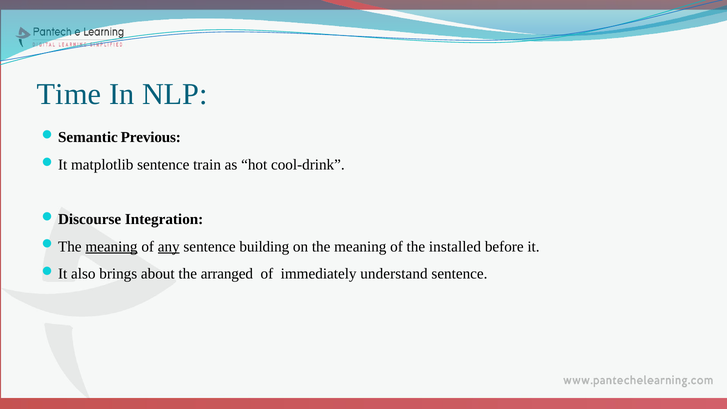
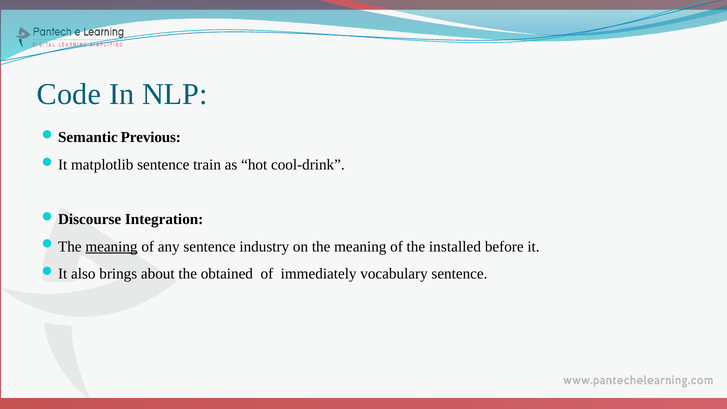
Time: Time -> Code
any underline: present -> none
building: building -> industry
arranged: arranged -> obtained
understand: understand -> vocabulary
